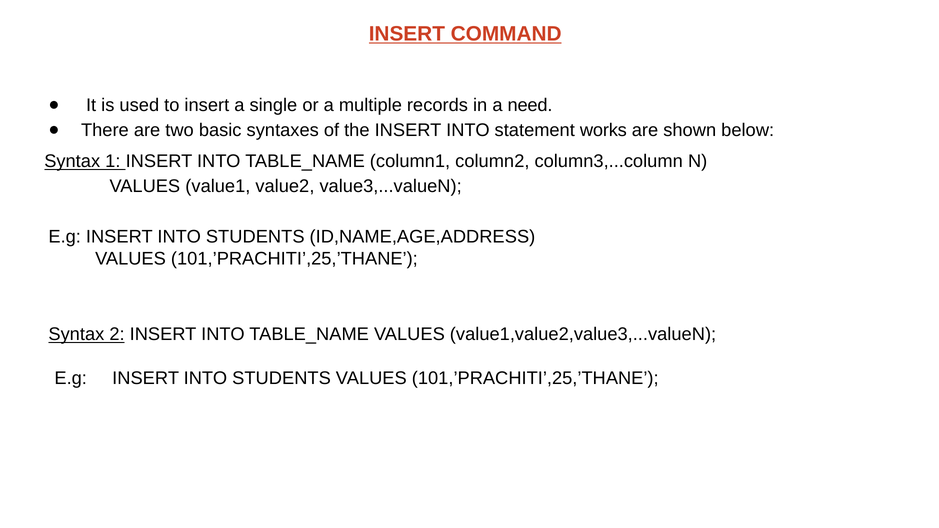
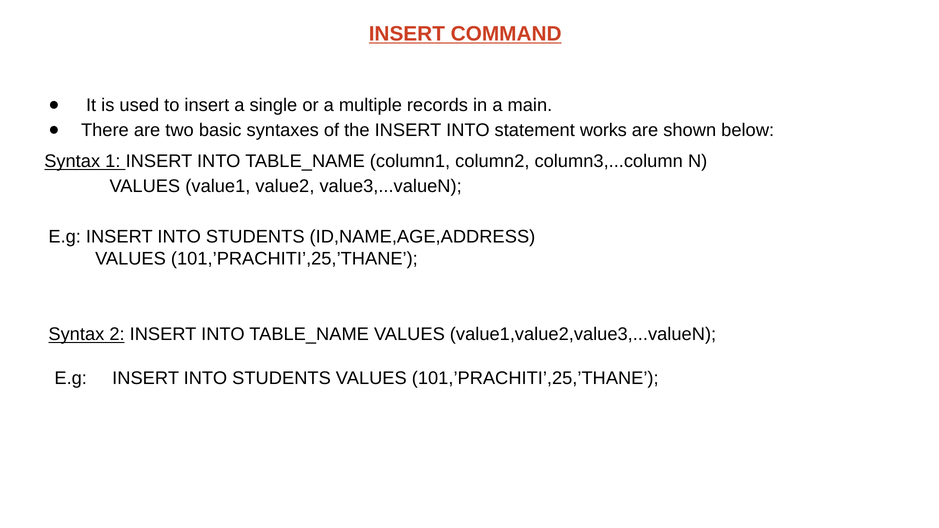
need: need -> main
